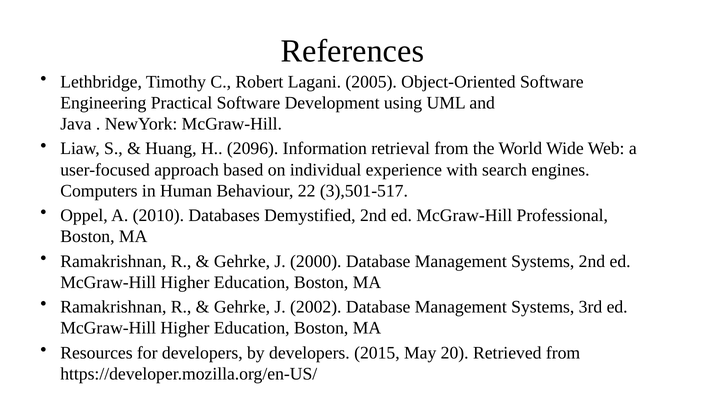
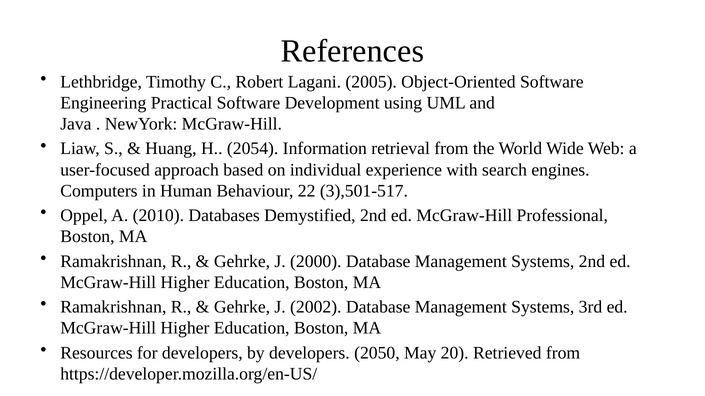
2096: 2096 -> 2054
2015: 2015 -> 2050
